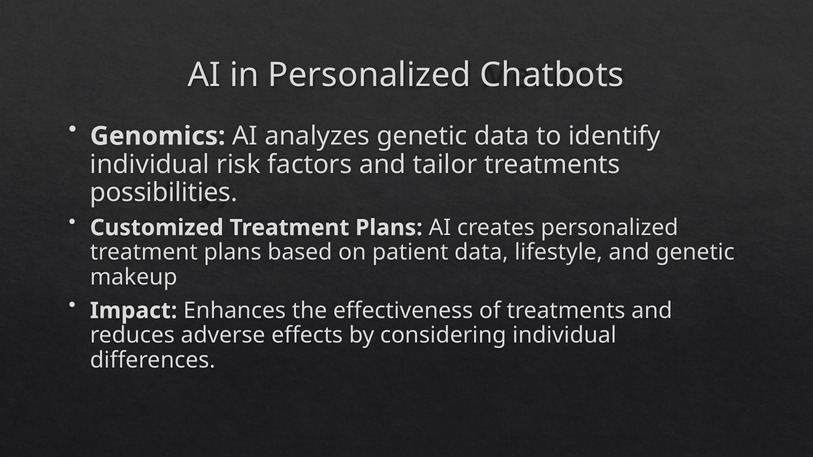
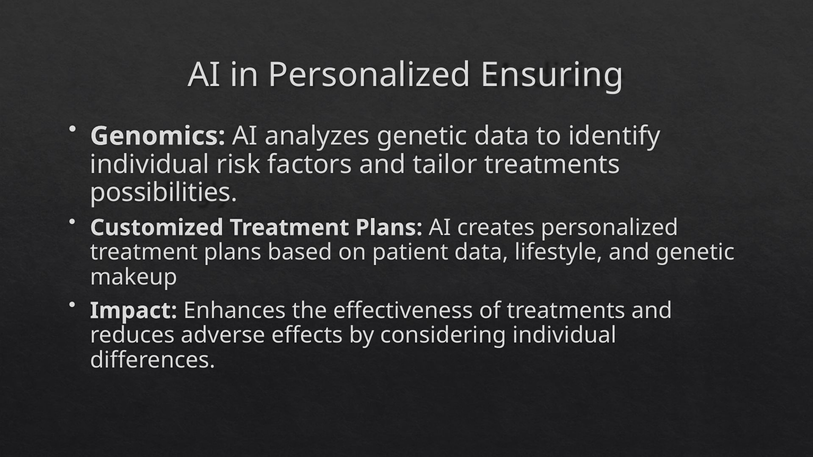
Chatbots: Chatbots -> Ensuring
